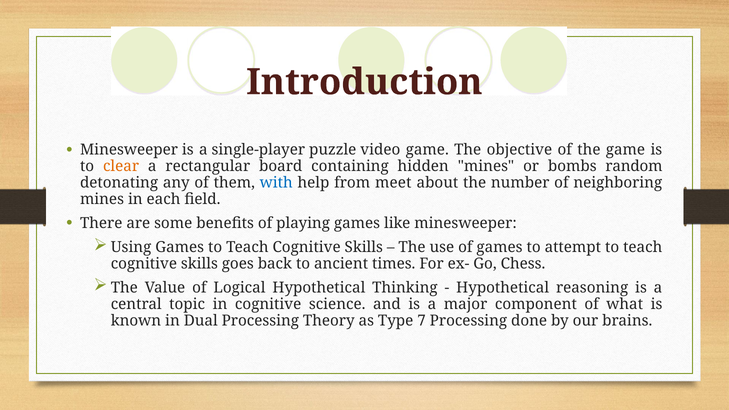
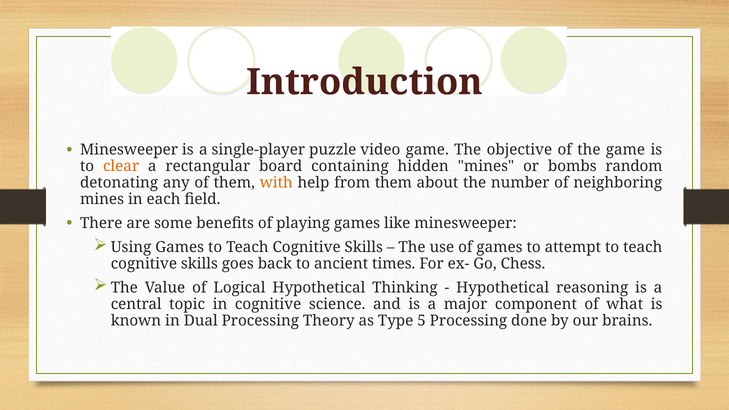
with colour: blue -> orange
from meet: meet -> them
7: 7 -> 5
